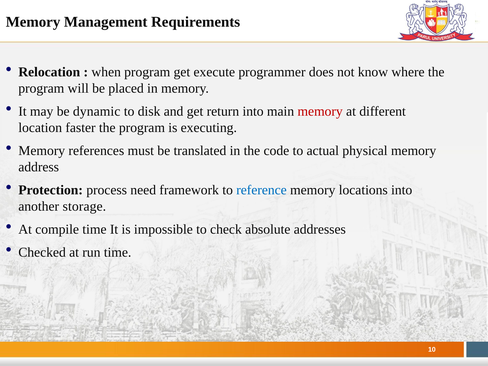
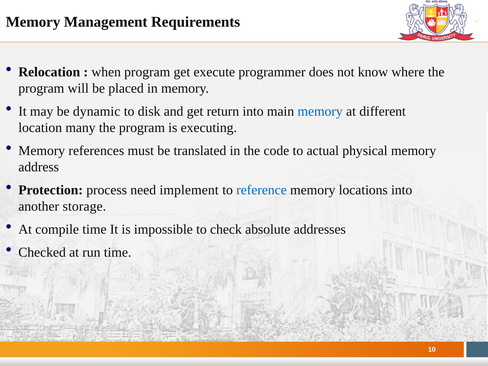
memory at (320, 111) colour: red -> blue
faster: faster -> many
framework: framework -> implement
